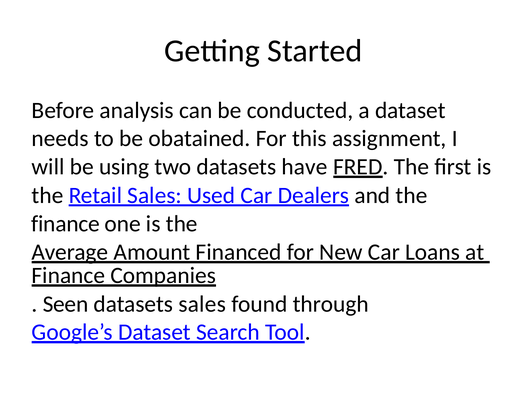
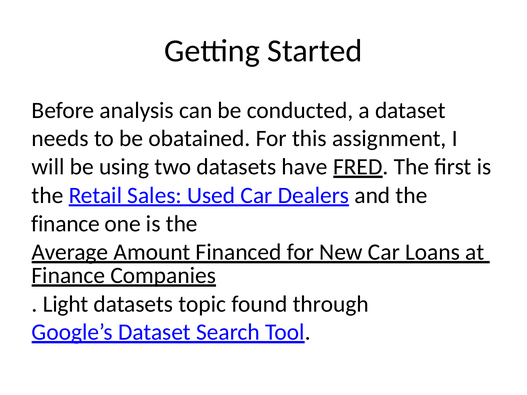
Seen: Seen -> Light
datasets sales: sales -> topic
